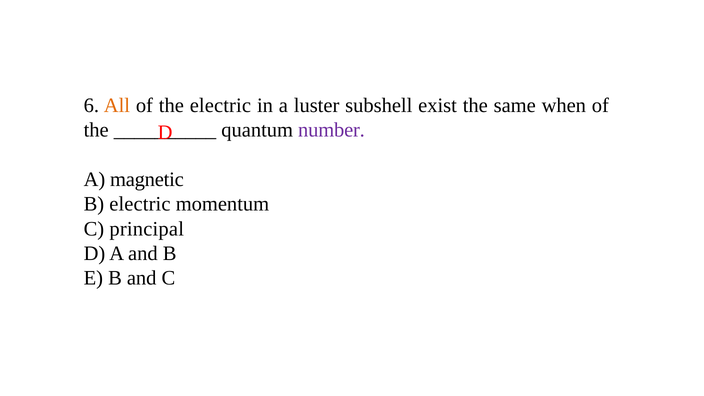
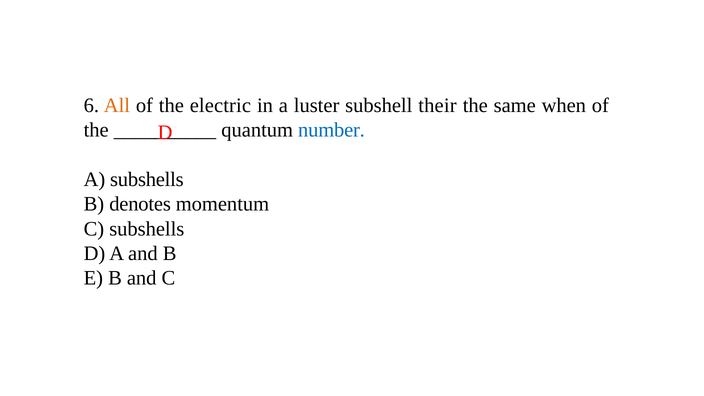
exist: exist -> their
number colour: purple -> blue
A magnetic: magnetic -> subshells
B electric: electric -> denotes
C principal: principal -> subshells
